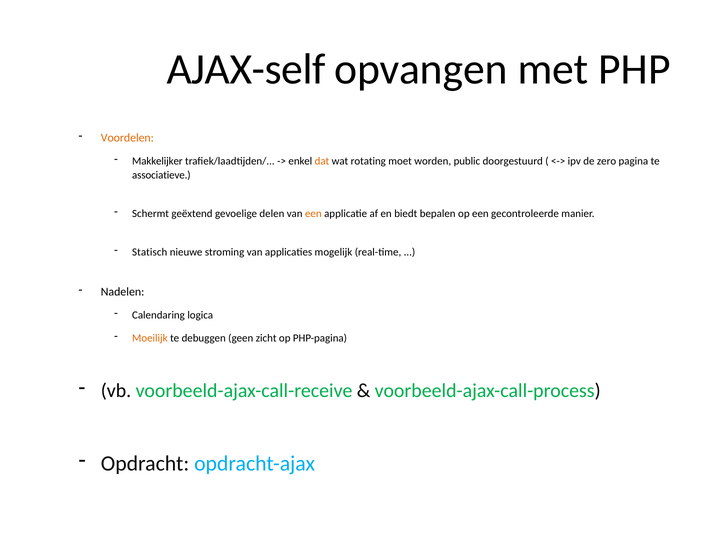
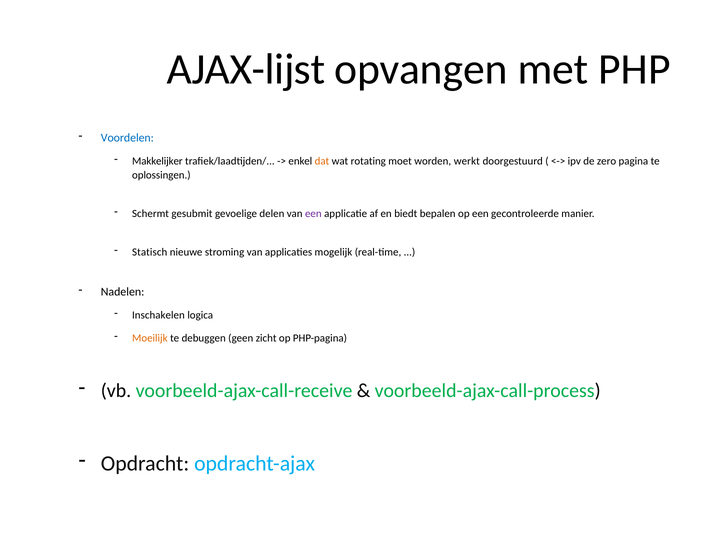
AJAX-self: AJAX-self -> AJAX-lijst
Voordelen colour: orange -> blue
public: public -> werkt
associatieve: associatieve -> oplossingen
geëxtend: geëxtend -> gesubmit
een at (313, 213) colour: orange -> purple
Calendaring: Calendaring -> Inschakelen
